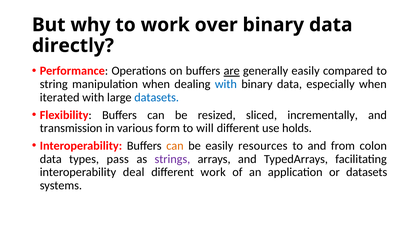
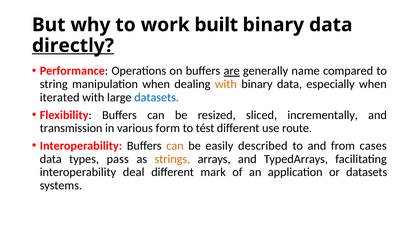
over: over -> built
directly underline: none -> present
generally easily: easily -> name
with at (226, 84) colour: blue -> orange
will: will -> tést
holds: holds -> route
resources: resources -> described
colon: colon -> cases
strings colour: purple -> orange
different work: work -> mark
